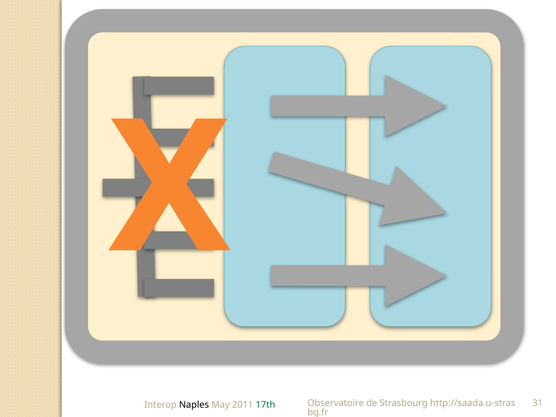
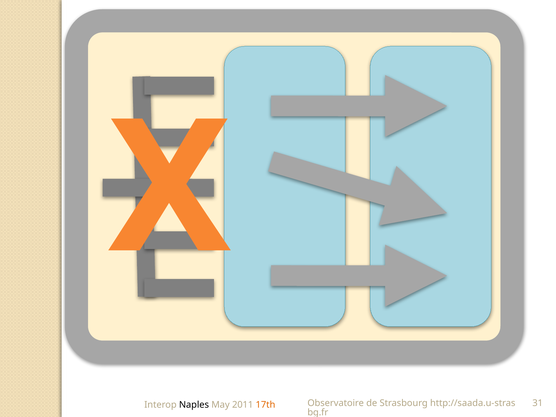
17th colour: green -> orange
